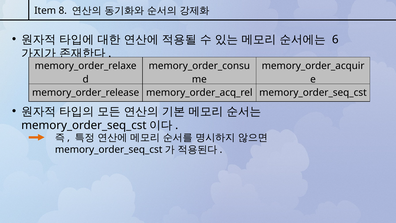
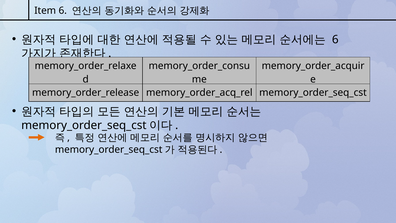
Item 8: 8 -> 6
